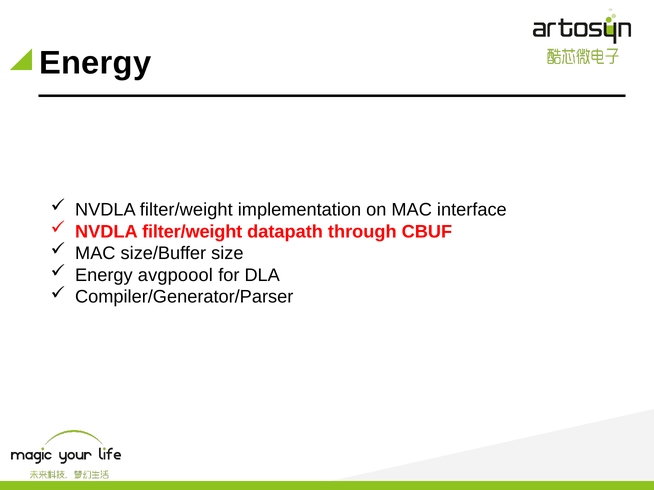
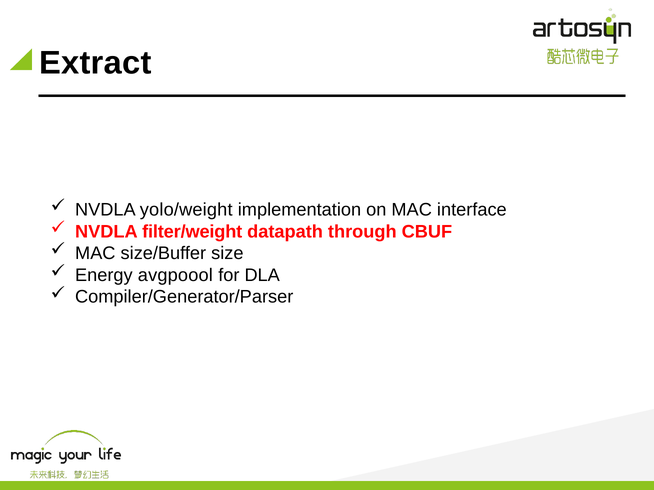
Energy at (95, 63): Energy -> Extract
filter/weight at (186, 210): filter/weight -> yolo/weight
